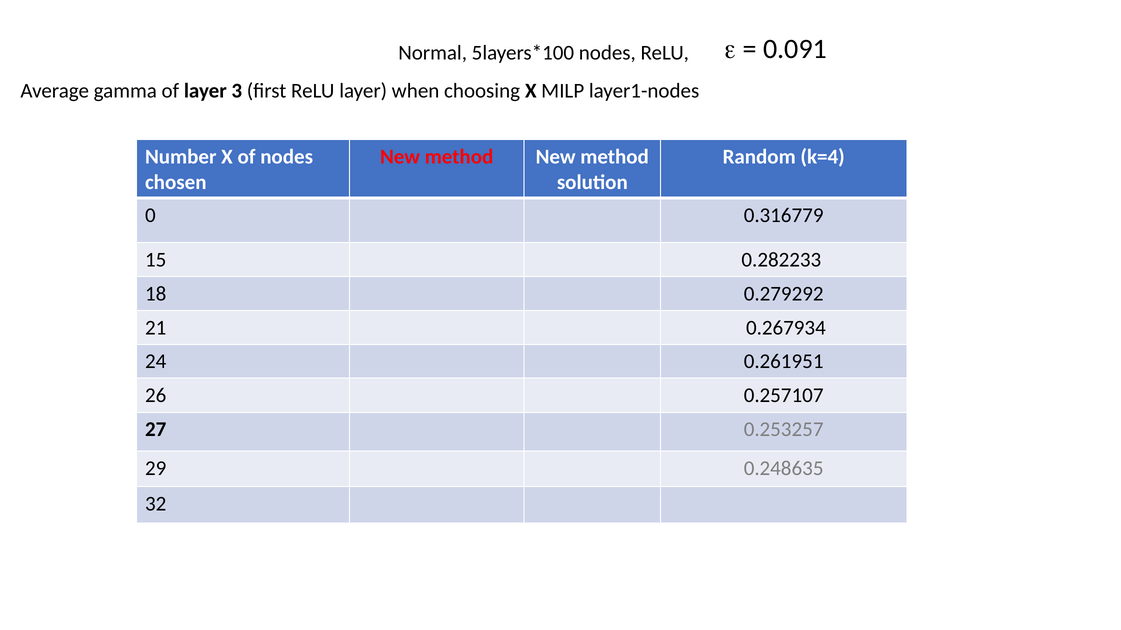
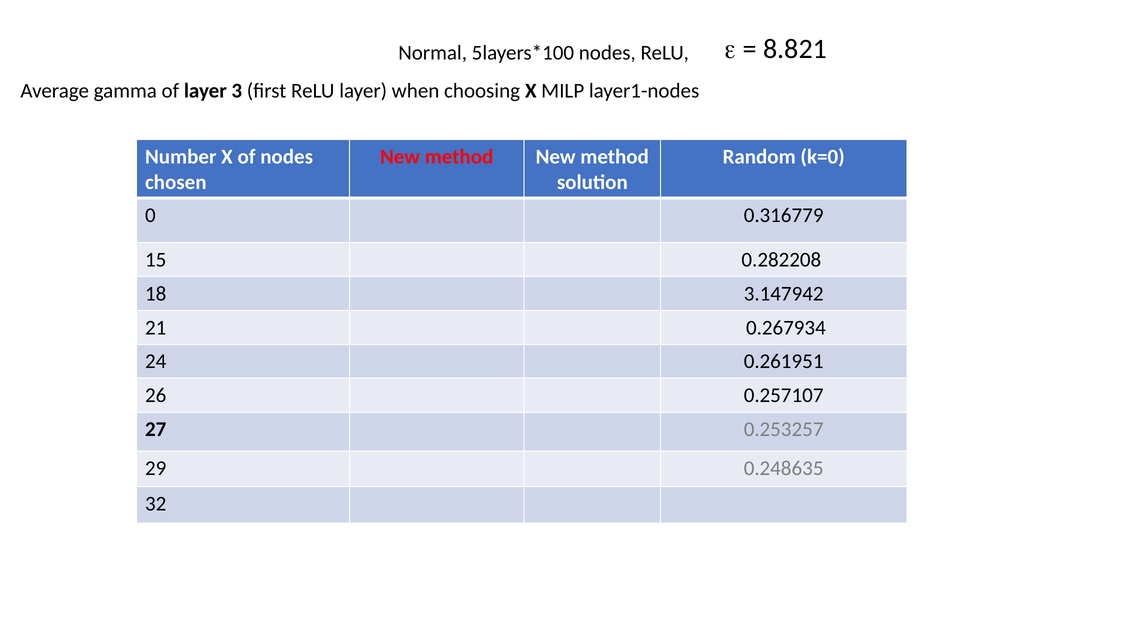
0.091: 0.091 -> 8.821
k=4: k=4 -> k=0
0.282233: 0.282233 -> 0.282208
0.279292: 0.279292 -> 3.147942
